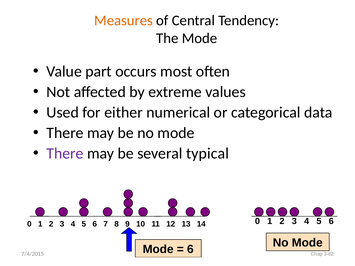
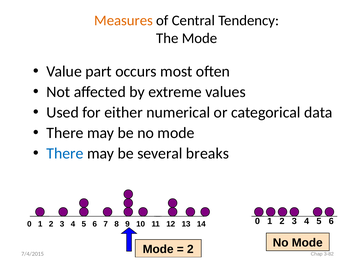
There at (65, 154) colour: purple -> blue
typical: typical -> breaks
6 at (190, 249): 6 -> 2
